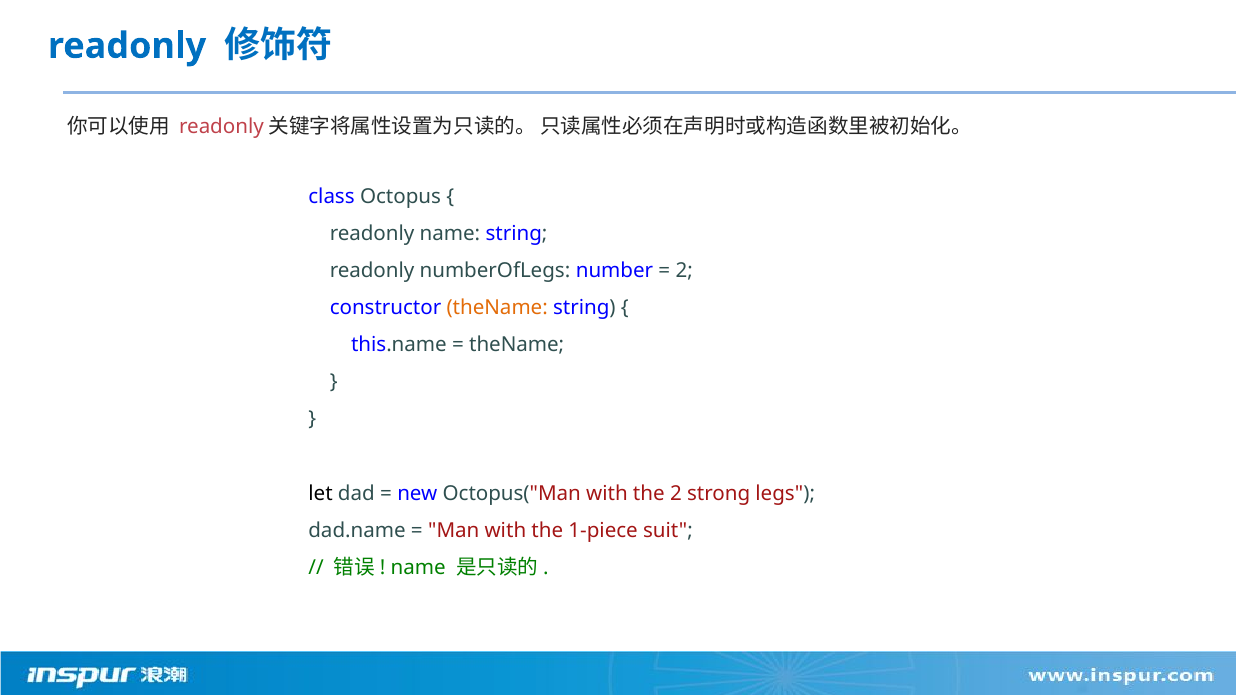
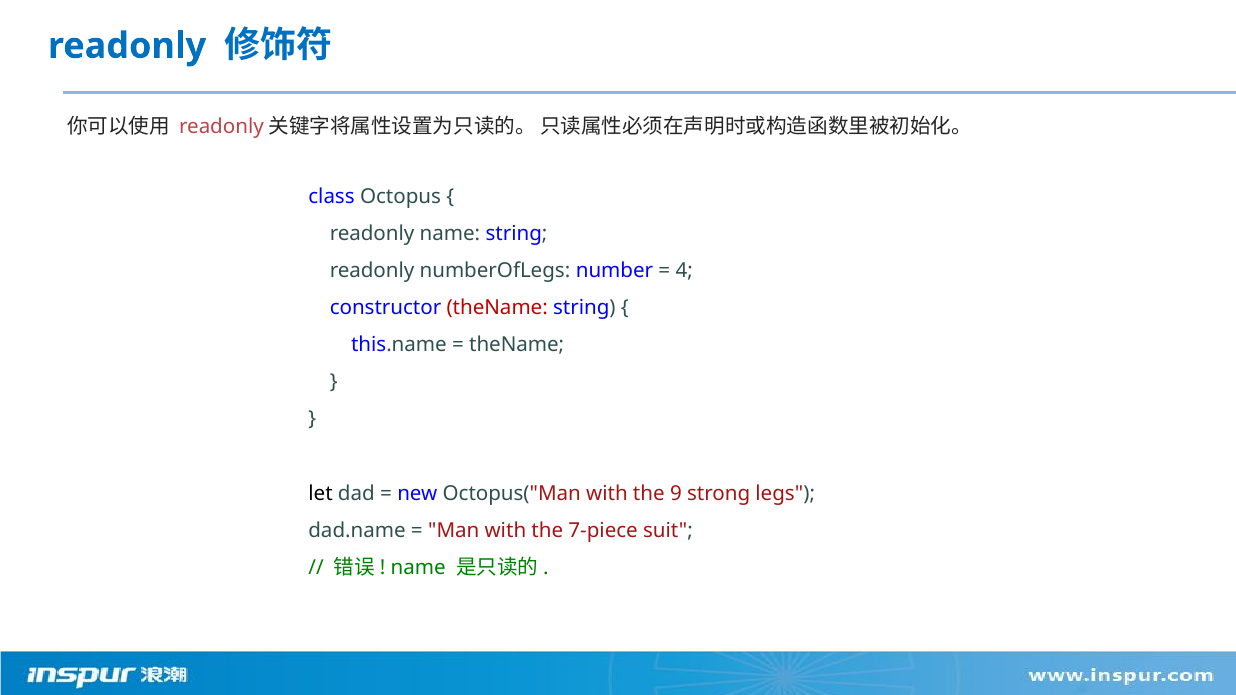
2 at (684, 271): 2 -> 4
theName at (497, 308) colour: orange -> red
the 2: 2 -> 9
1-piece: 1-piece -> 7-piece
